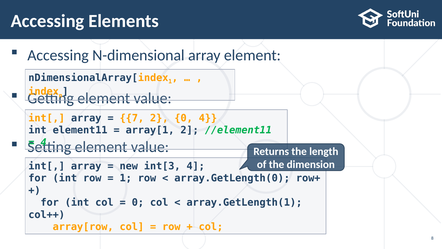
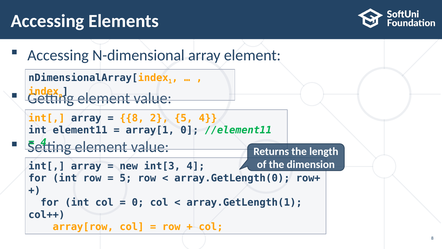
7 at (132, 118): 7 -> 8
2 0: 0 -> 5
array[1 2: 2 -> 0
1 at (126, 178): 1 -> 5
